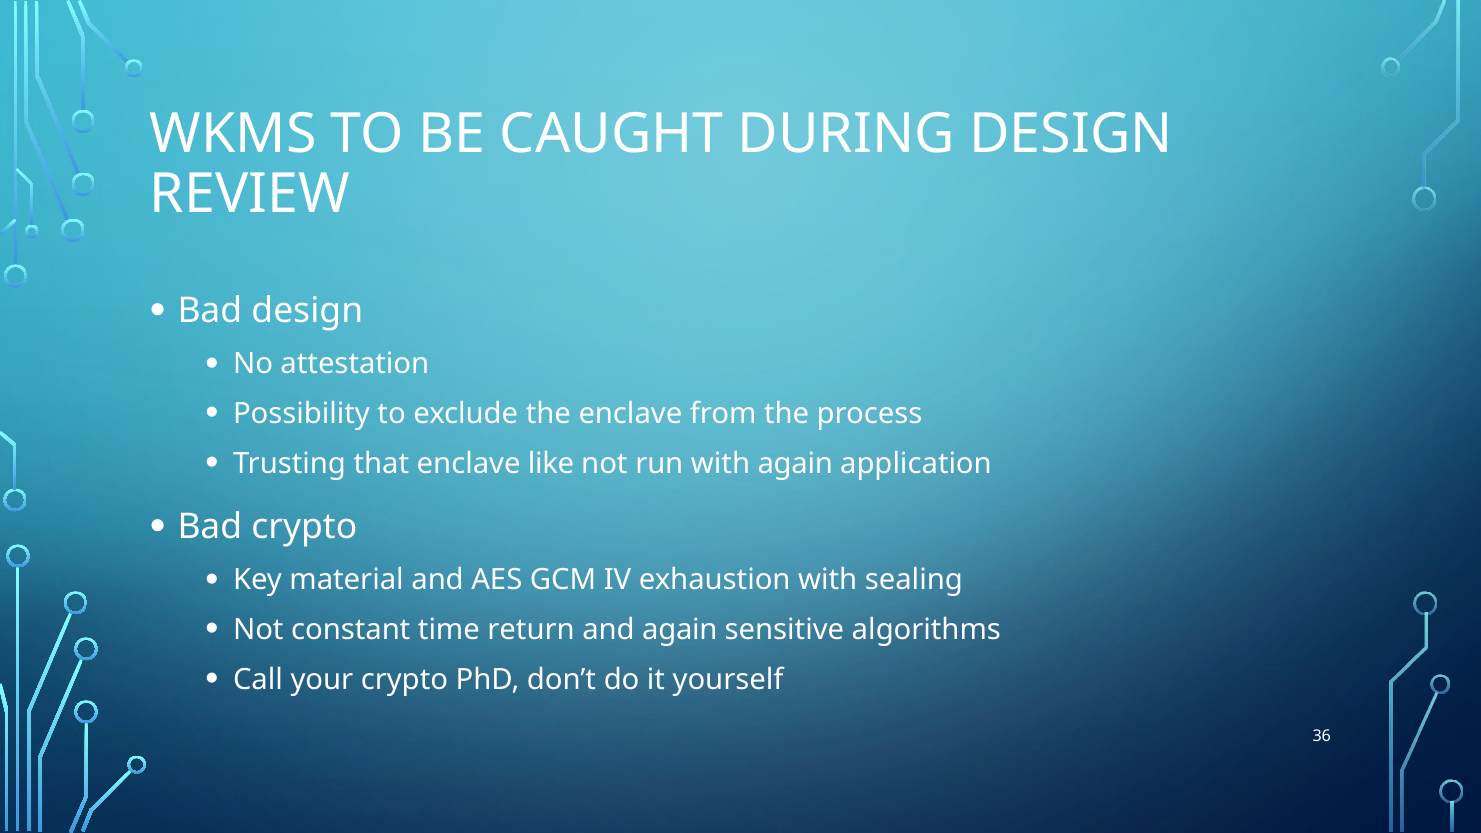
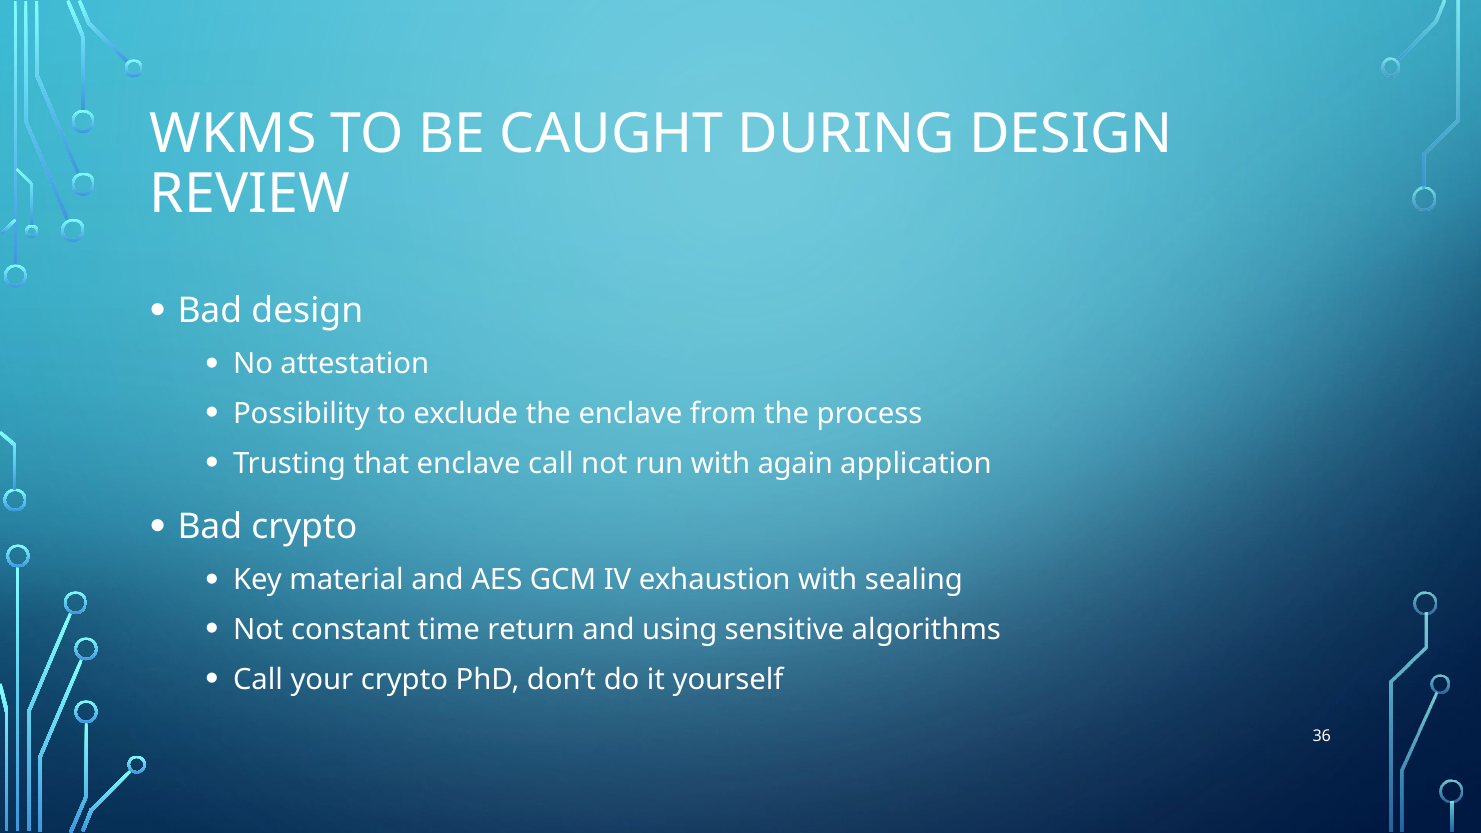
enclave like: like -> call
and again: again -> using
